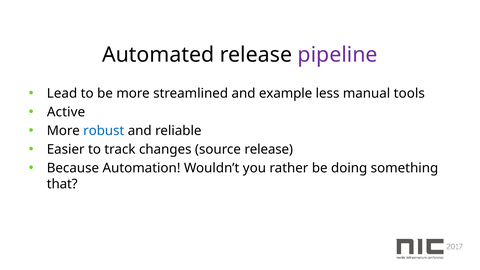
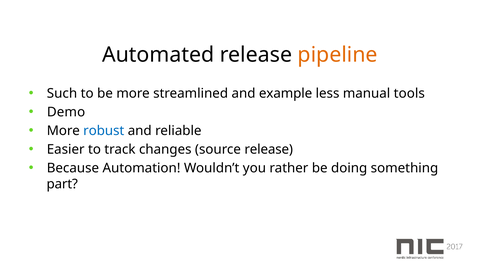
pipeline colour: purple -> orange
Lead: Lead -> Such
Active: Active -> Demo
that: that -> part
